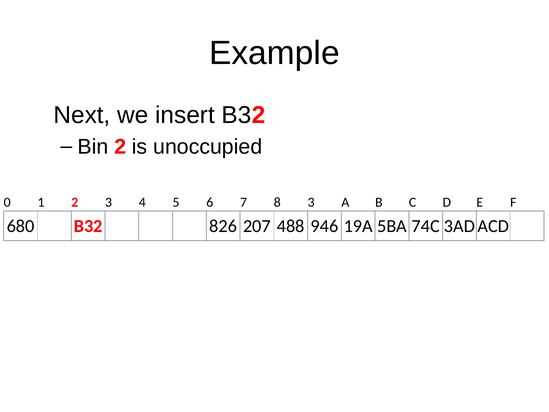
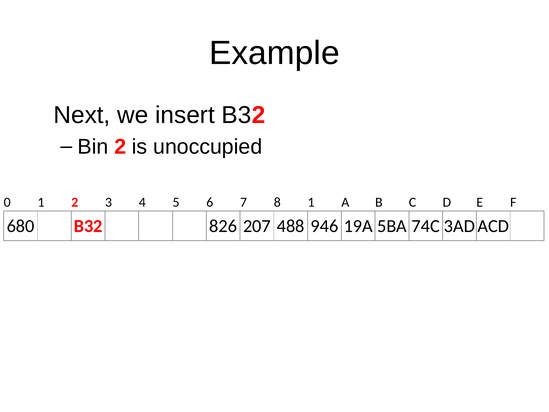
8 3: 3 -> 1
